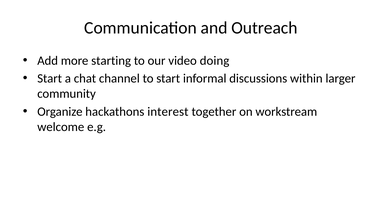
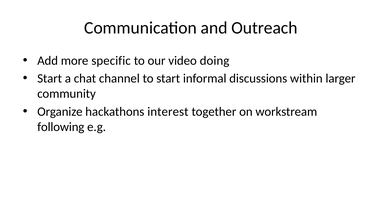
starting: starting -> specific
welcome: welcome -> following
